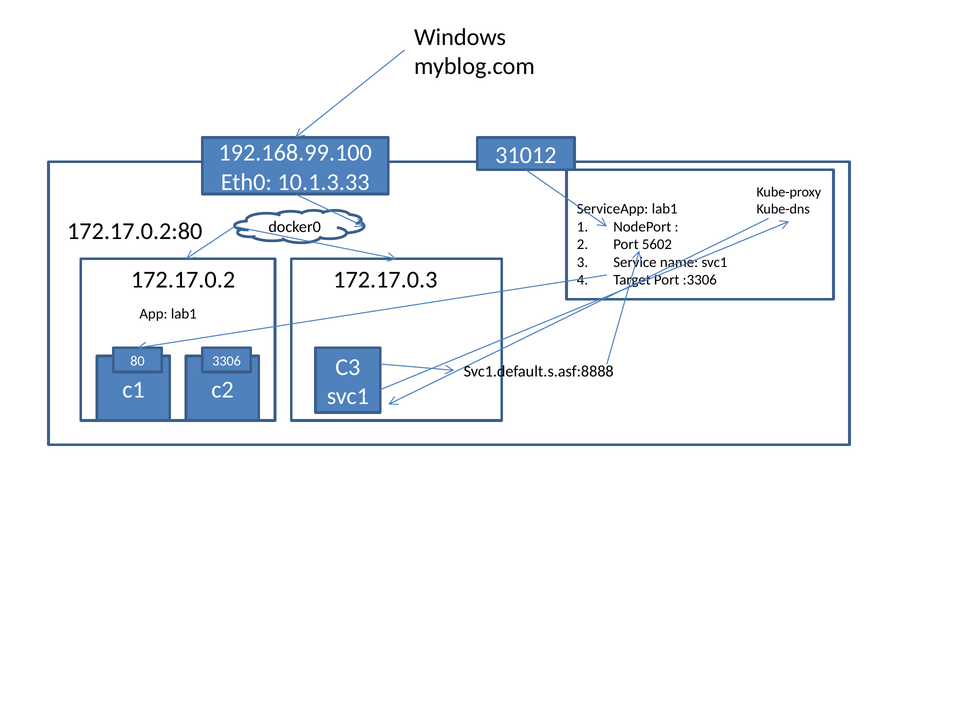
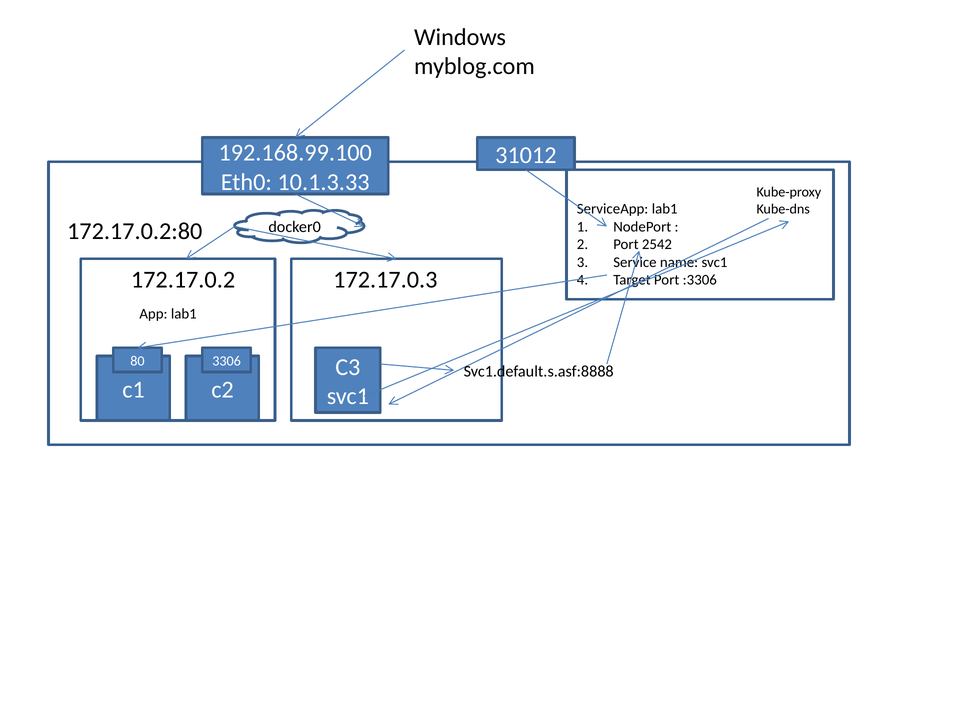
5602: 5602 -> 2542
